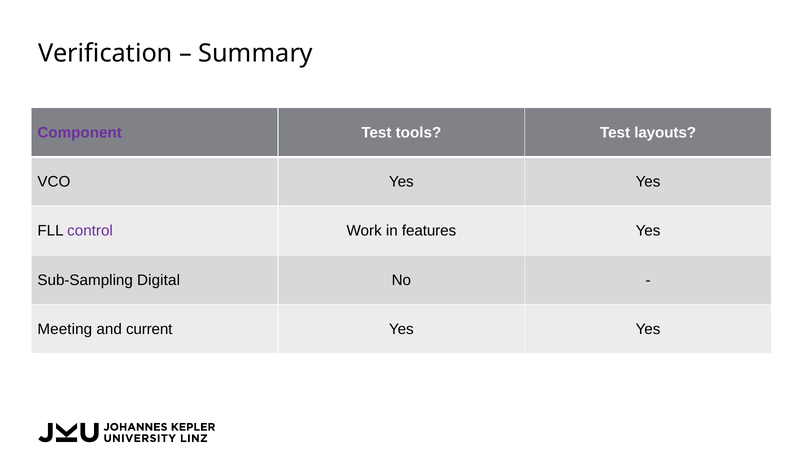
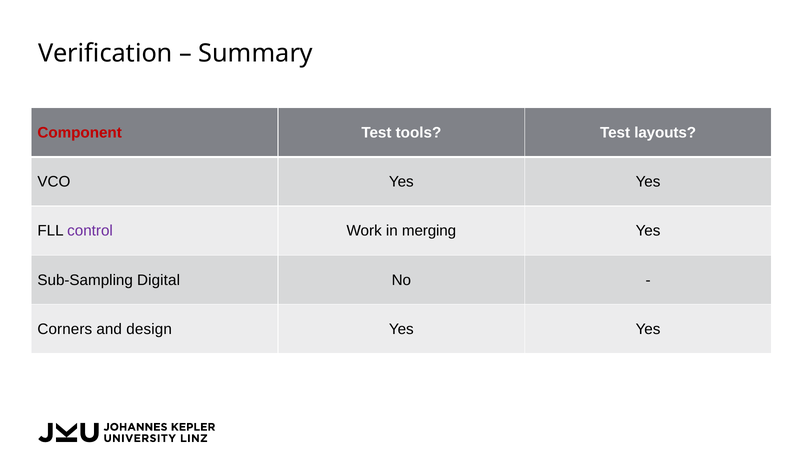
Component colour: purple -> red
features: features -> merging
Meeting: Meeting -> Corners
current: current -> design
